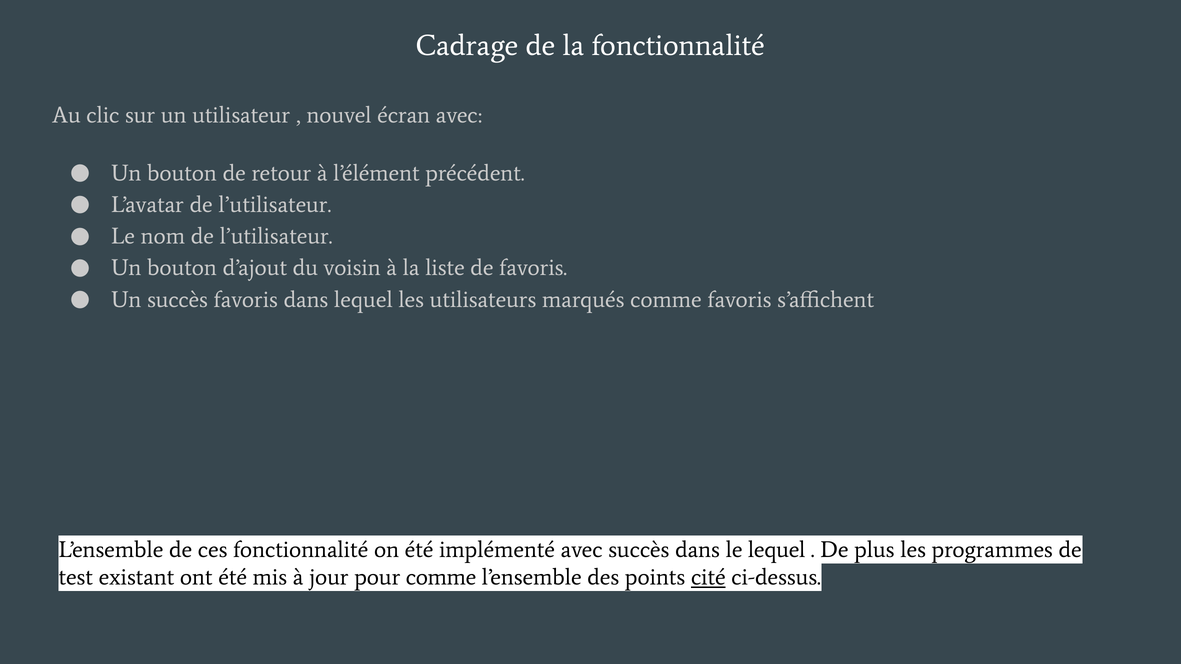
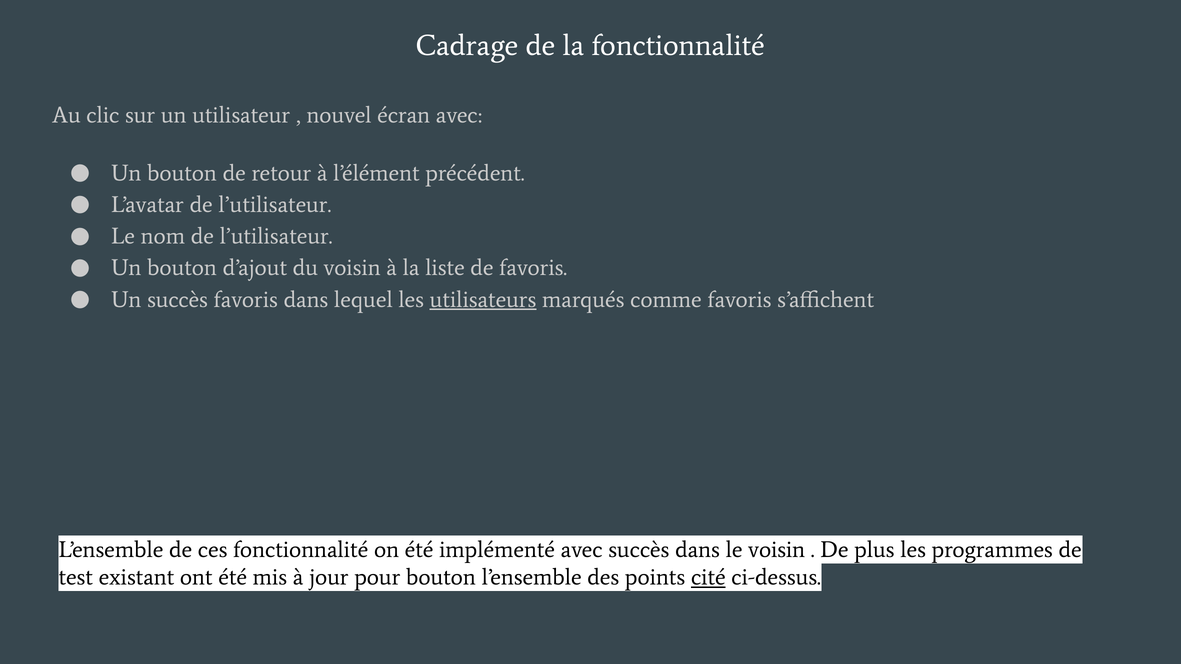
utilisateurs underline: none -> present
le lequel: lequel -> voisin
pour comme: comme -> bouton
